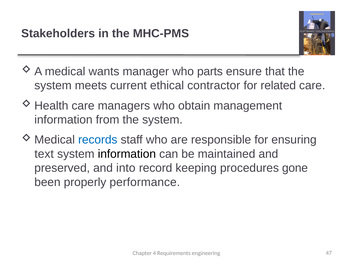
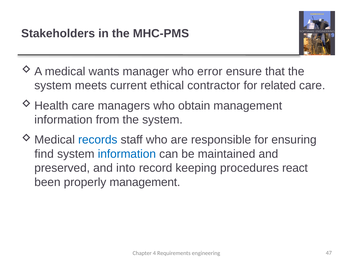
parts: parts -> error
text: text -> find
information at (127, 154) colour: black -> blue
gone: gone -> react
properly performance: performance -> management
